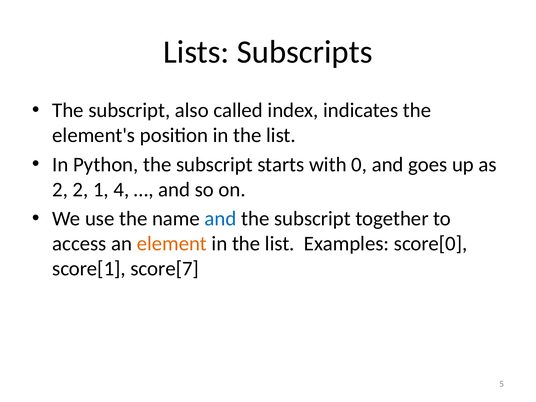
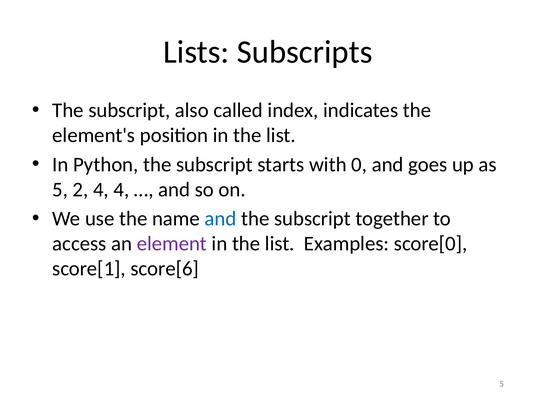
2 at (60, 189): 2 -> 5
2 1: 1 -> 4
element colour: orange -> purple
score[7: score[7 -> score[6
